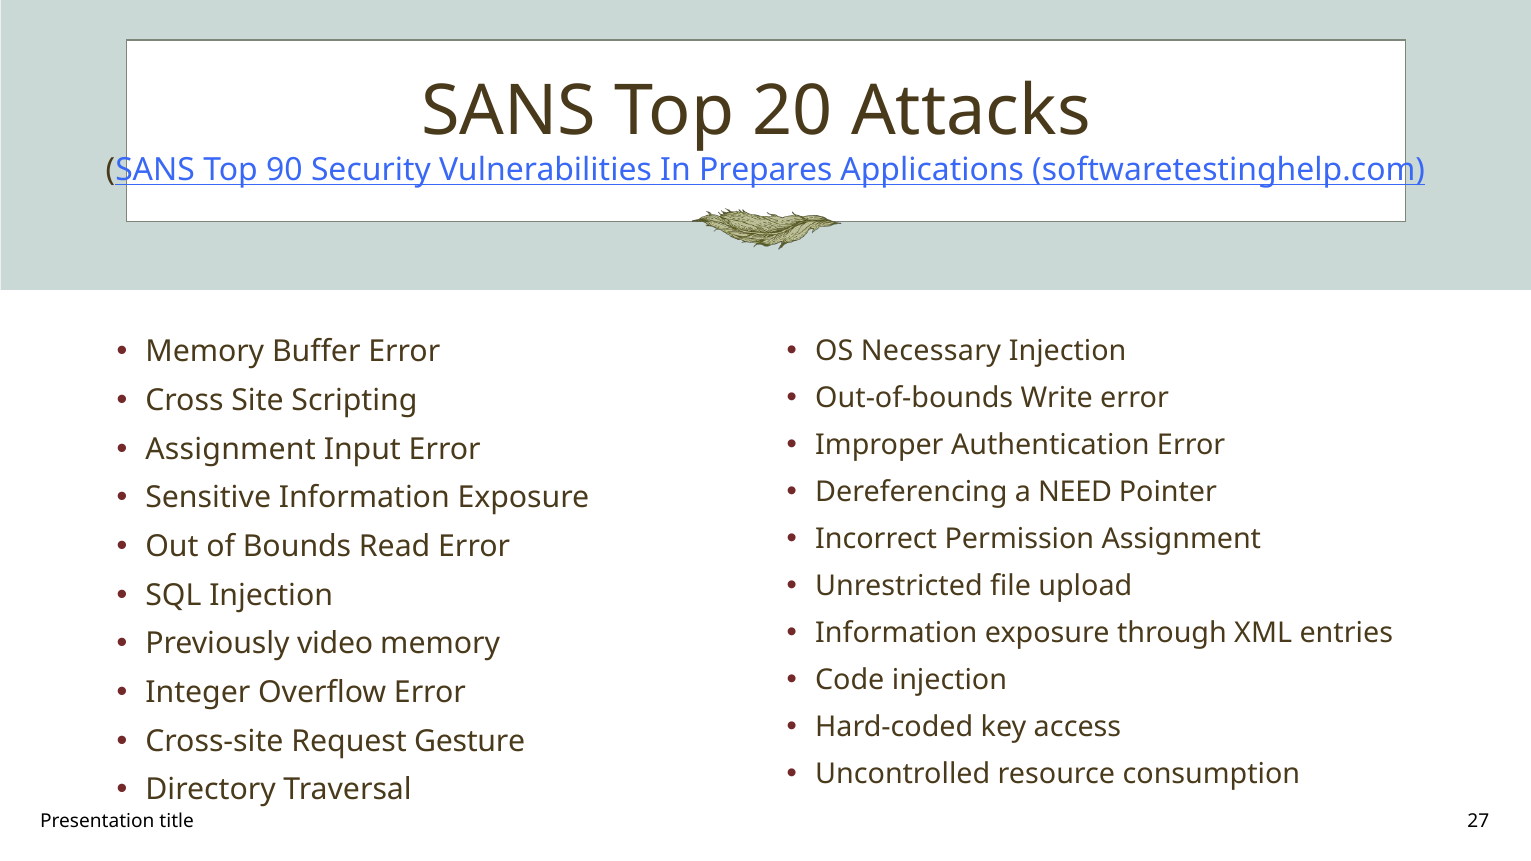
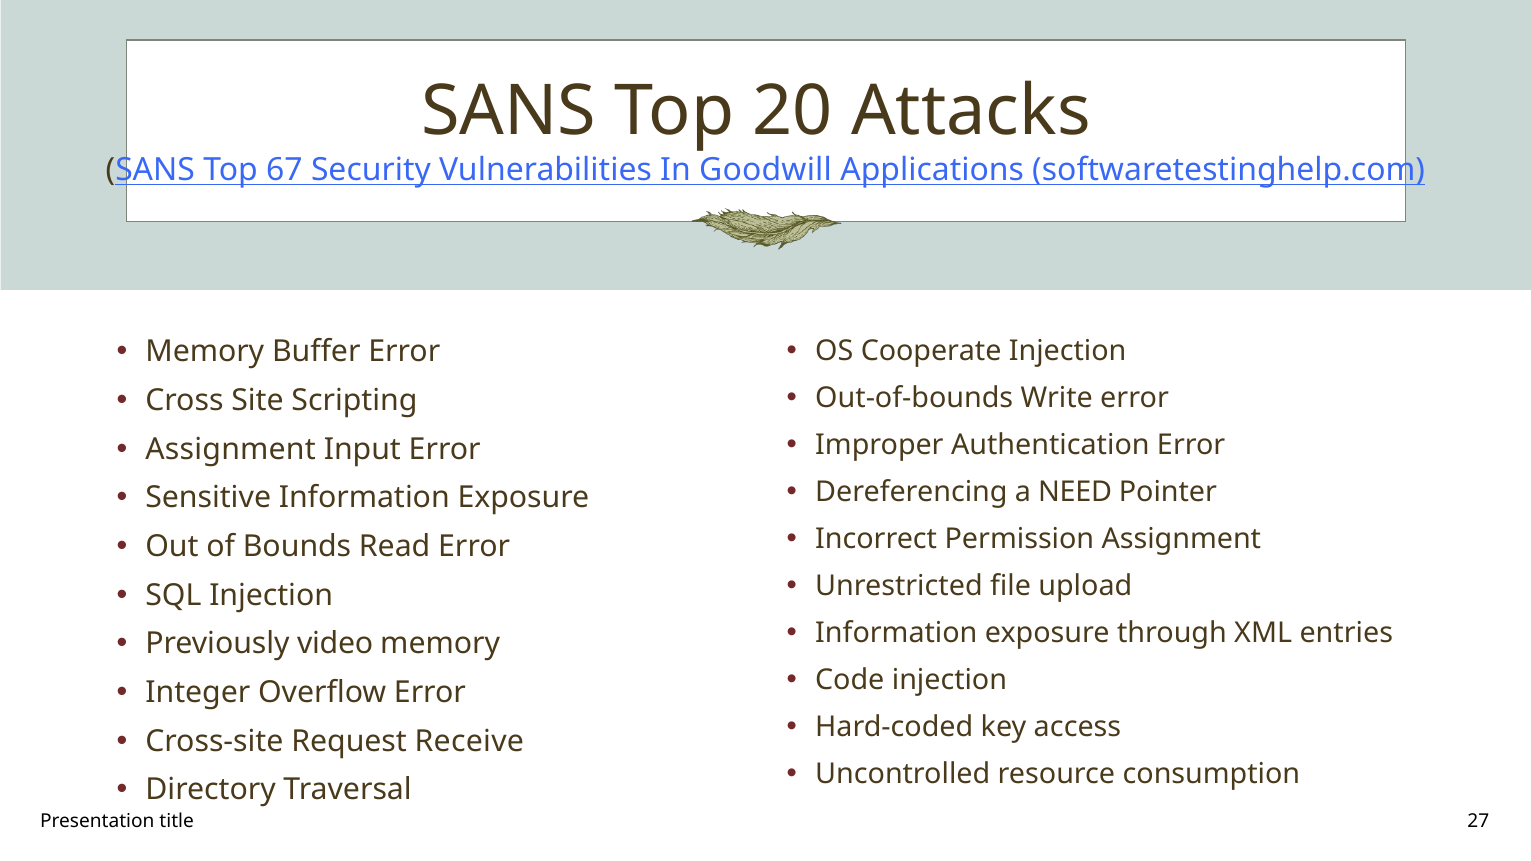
90: 90 -> 67
Prepares: Prepares -> Goodwill
Necessary: Necessary -> Cooperate
Gesture: Gesture -> Receive
